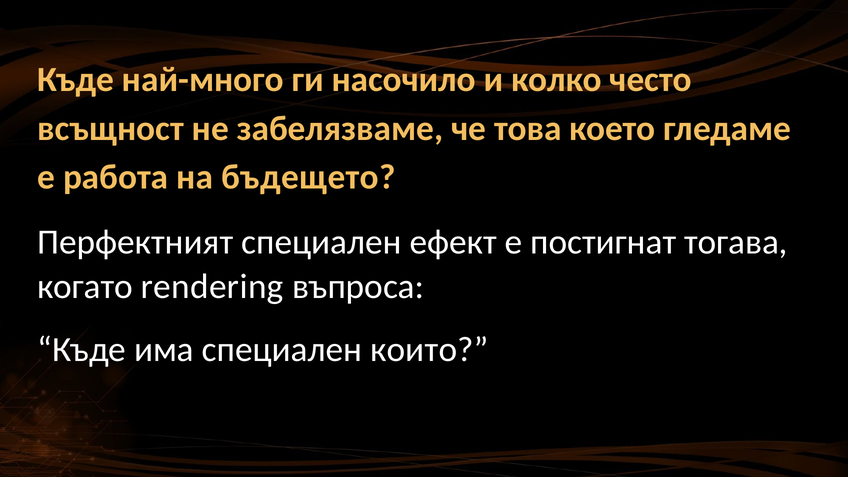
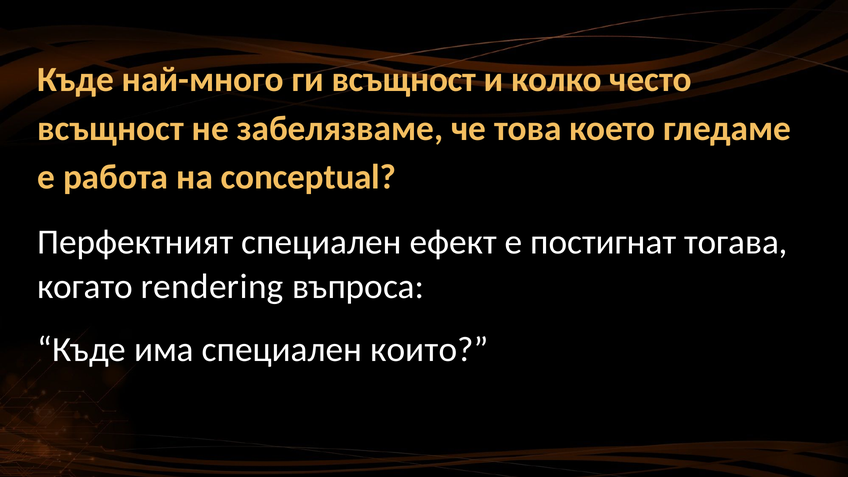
ги насочило: насочило -> всъщност
бъдещето: бъдещето -> conceptual
